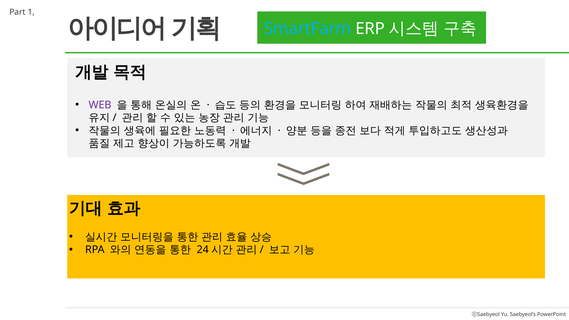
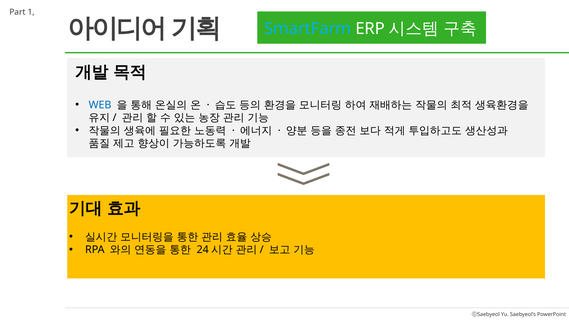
WEB colour: purple -> blue
